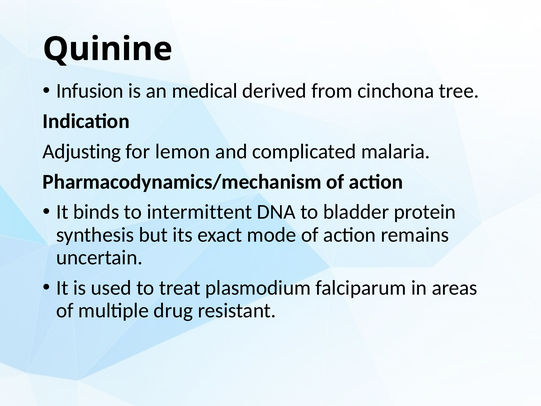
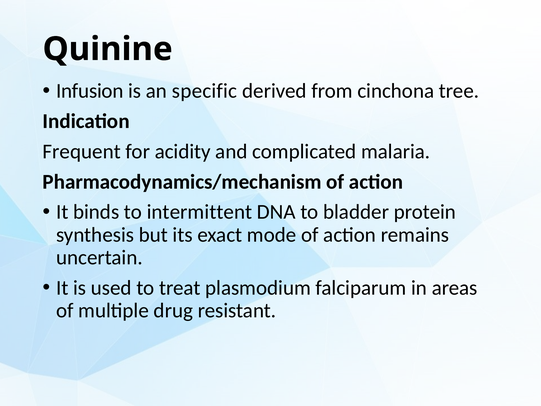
medical: medical -> specific
Adjusting: Adjusting -> Frequent
lemon: lemon -> acidity
